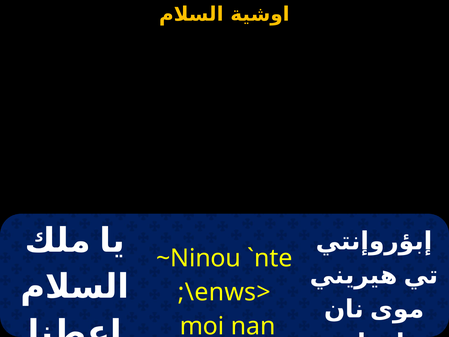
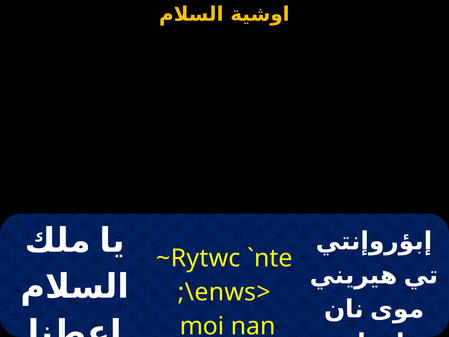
~Ninou: ~Ninou -> ~Rytwc
